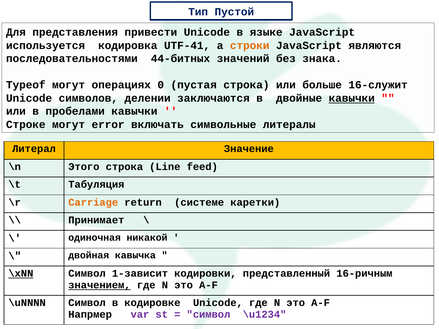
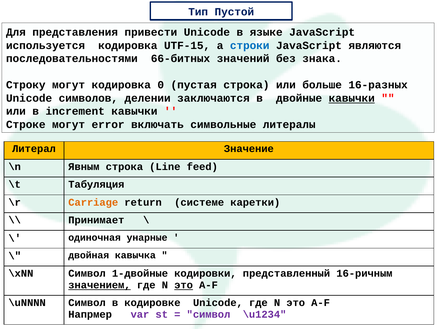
UTF-41: UTF-41 -> UTF-15
строки colour: orange -> blue
44-битных: 44-битных -> 66-битных
Typeof: Typeof -> Строку
могут операциях: операциях -> кодировка
16-служит: 16-служит -> 16-разных
пробелами: пробелами -> increment
Этого: Этого -> Явным
никакой: никакой -> унарные
\xNN underline: present -> none
1-зависит: 1-зависит -> 1-двойные
это at (184, 285) underline: none -> present
